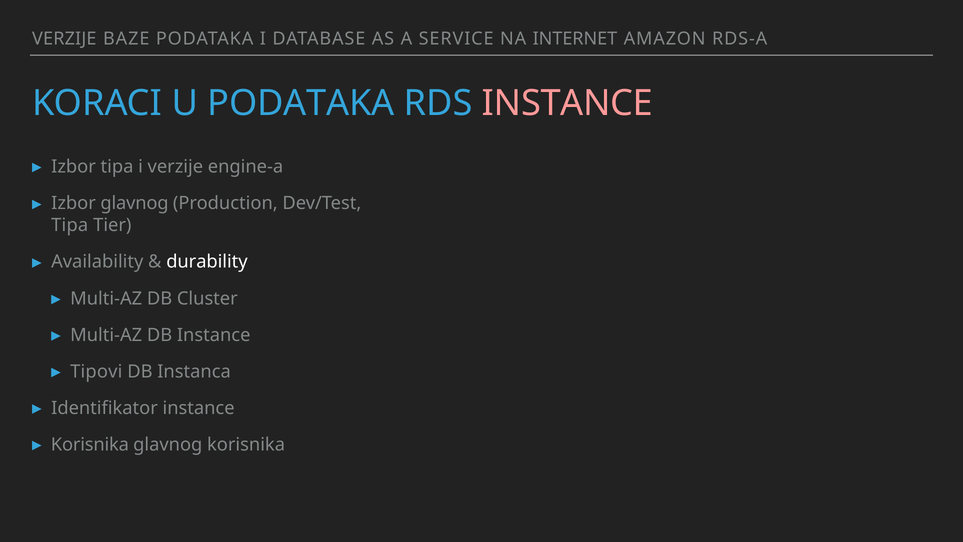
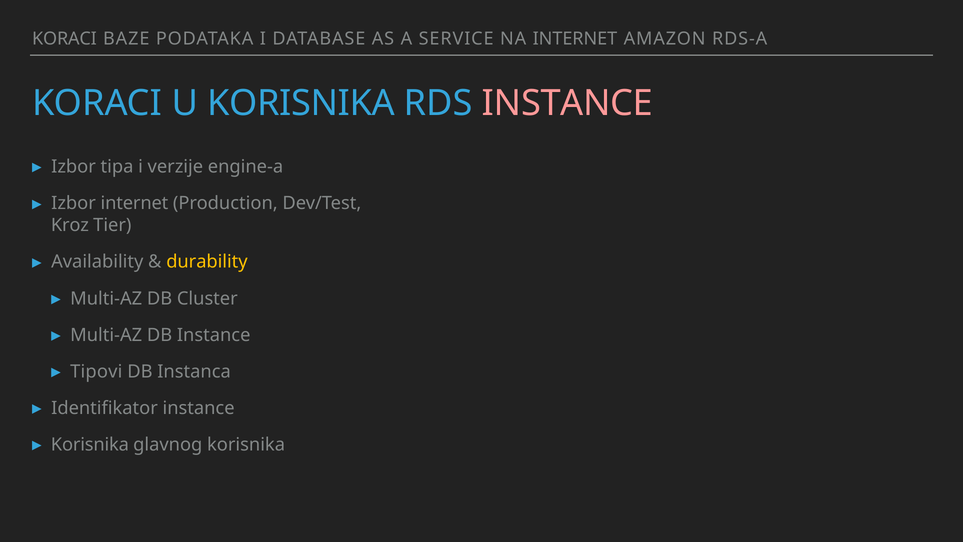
VERZIJE at (64, 39): VERZIJE -> KORACI
U PODATAKA: PODATAKA -> KORISNIKA
Izbor glavnog: glavnog -> internet
Tipa at (70, 225): Tipa -> Kroz
durability colour: white -> yellow
